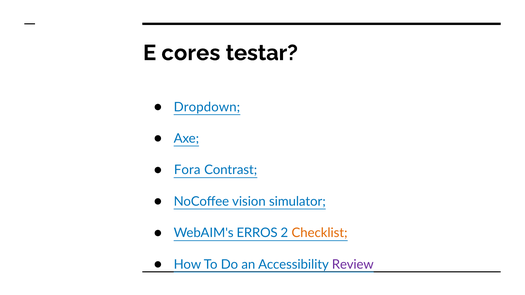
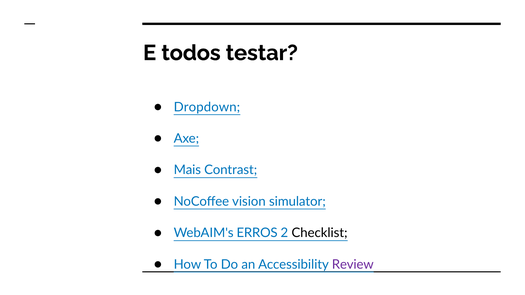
cores: cores -> todos
Fora: Fora -> Mais
Checklist colour: orange -> black
